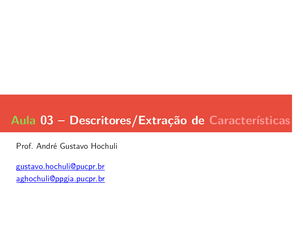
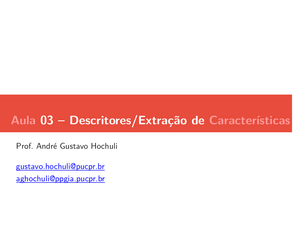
Aula colour: light green -> pink
